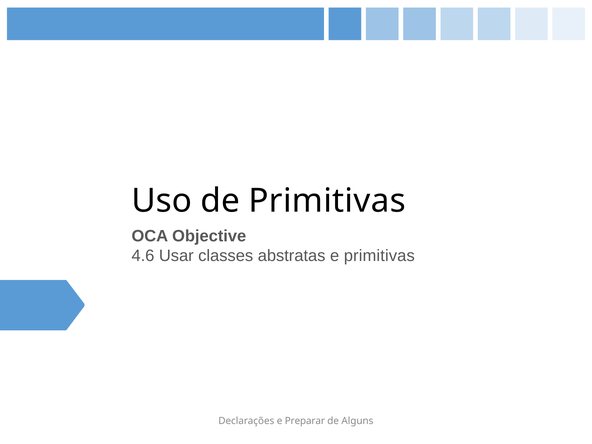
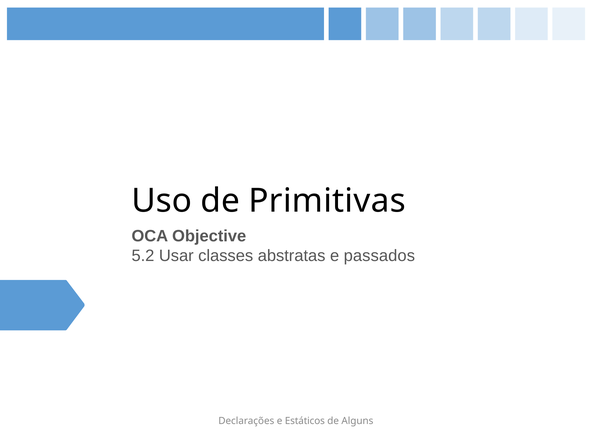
4.6: 4.6 -> 5.2
e primitivas: primitivas -> passados
Preparar: Preparar -> Estáticos
